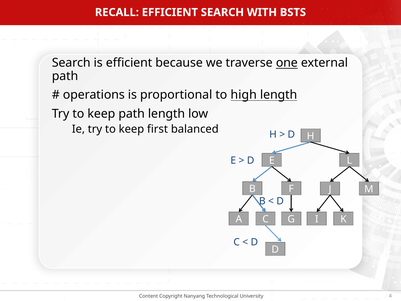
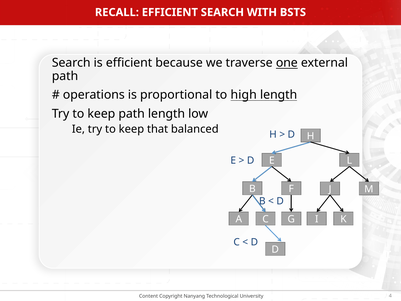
first: first -> that
